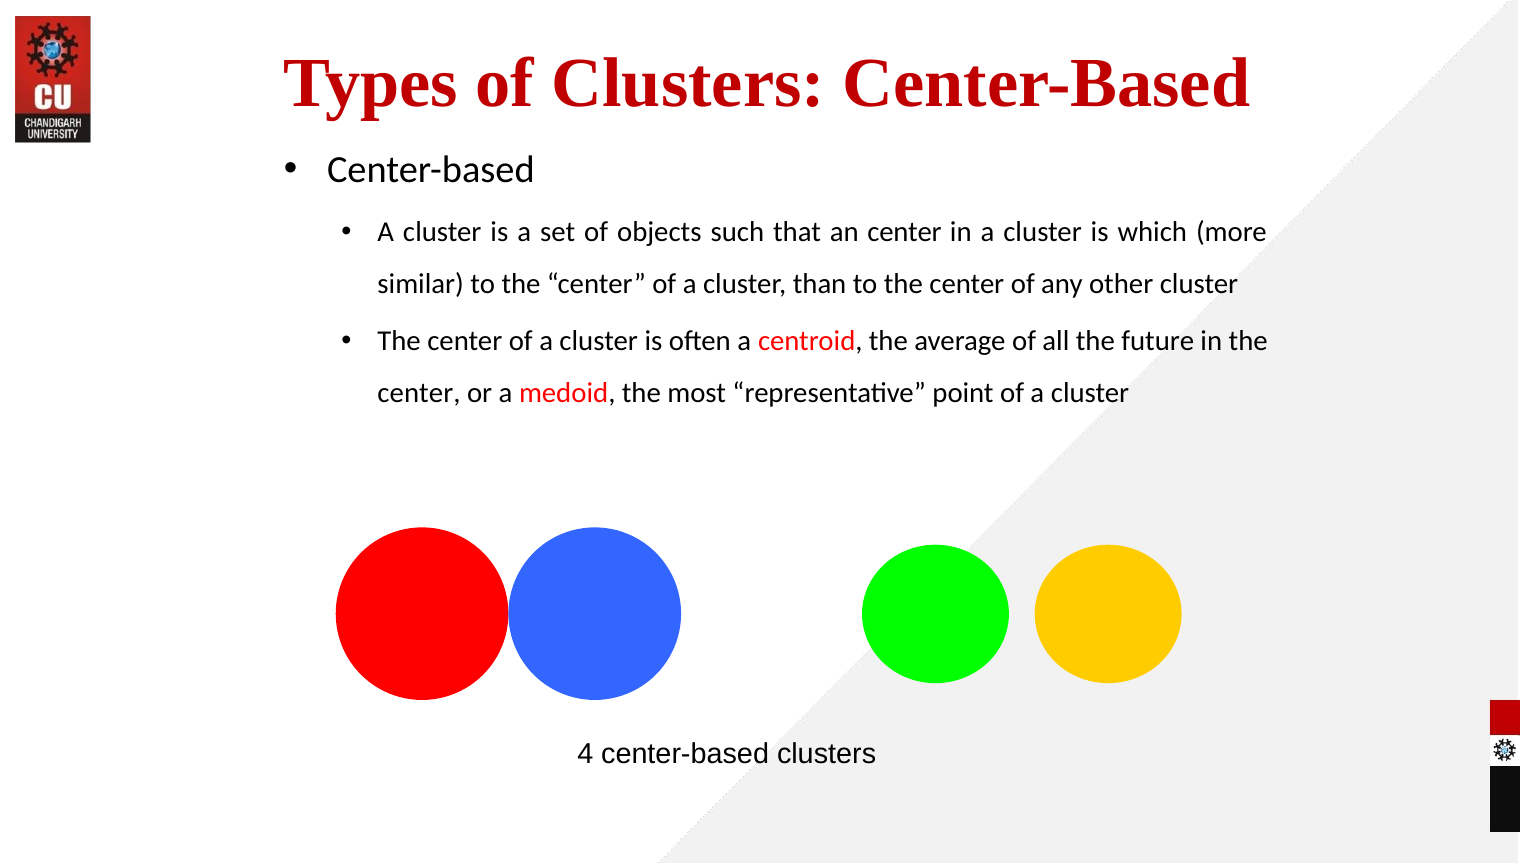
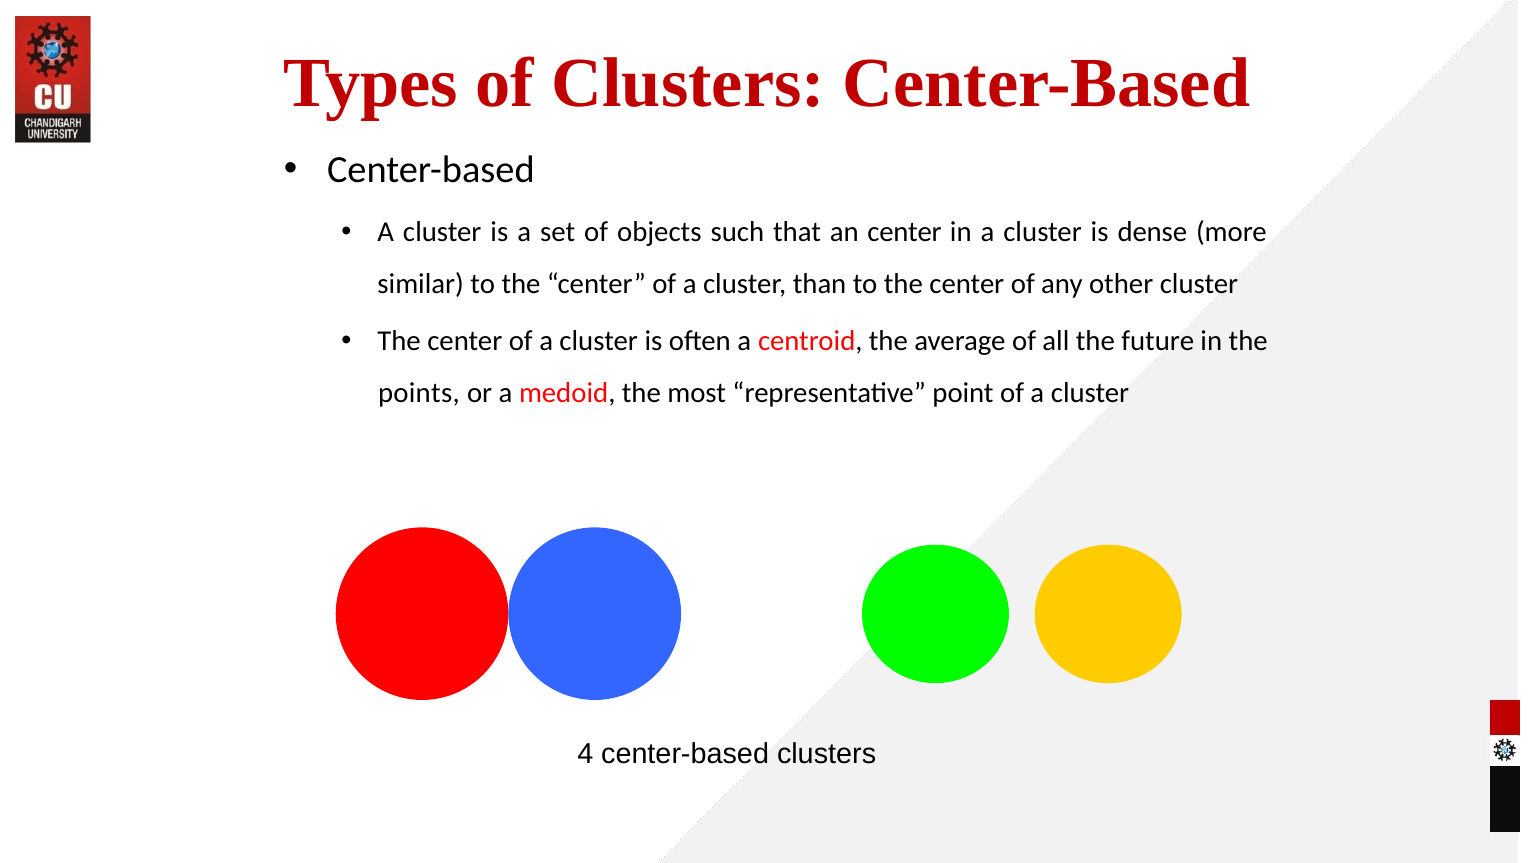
which: which -> dense
center at (419, 393): center -> points
